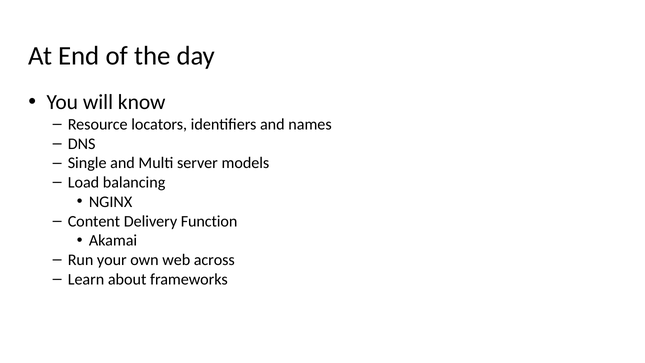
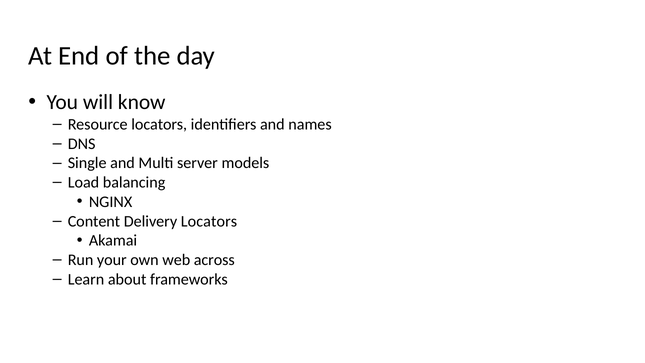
Delivery Function: Function -> Locators
